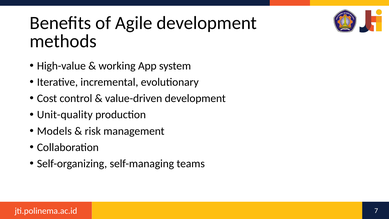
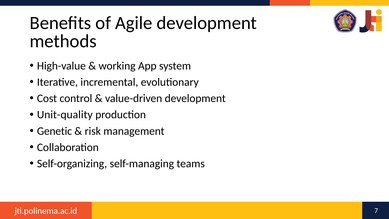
Models: Models -> Genetic
